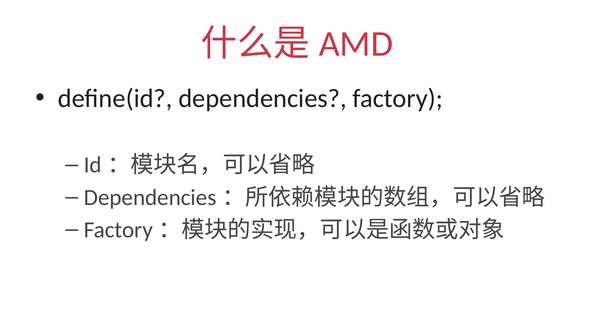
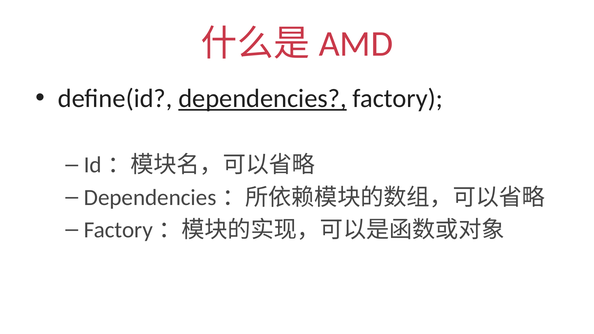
dependencies underline: none -> present
